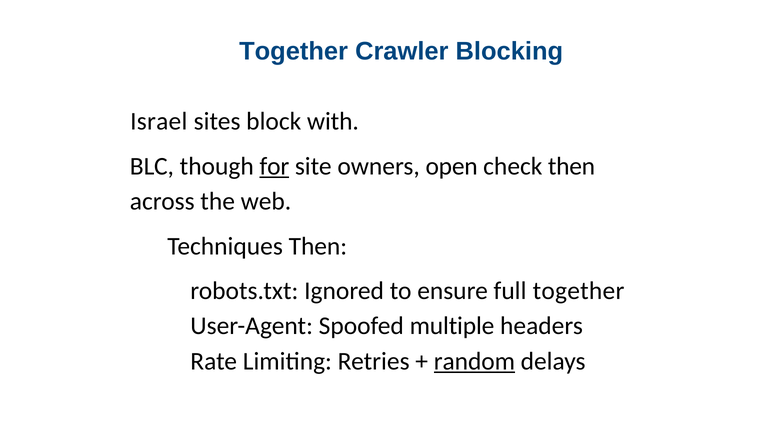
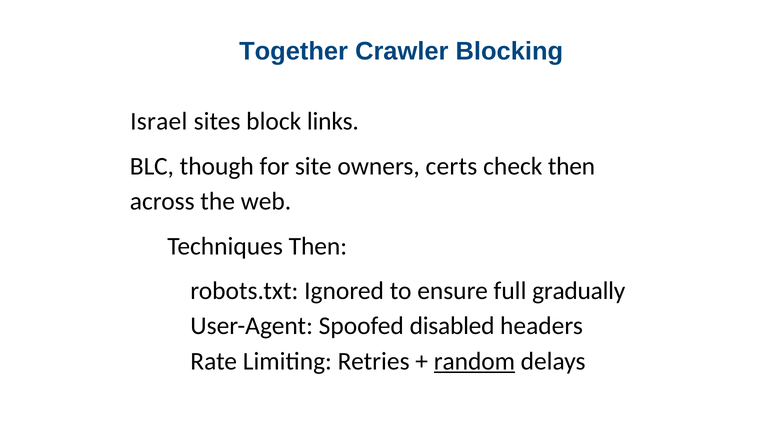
with: with -> links
for underline: present -> none
open: open -> certs
full together: together -> gradually
multiple: multiple -> disabled
